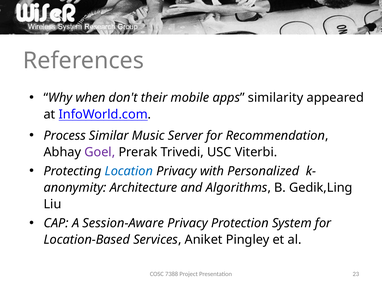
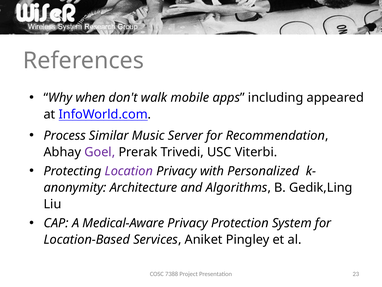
their: their -> walk
similarity: similarity -> including
Location colour: blue -> purple
Session-Aware: Session-Aware -> Medical-Aware
